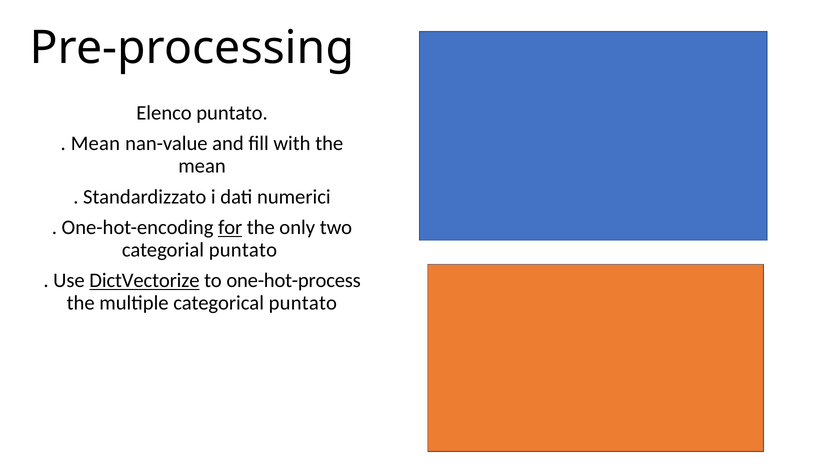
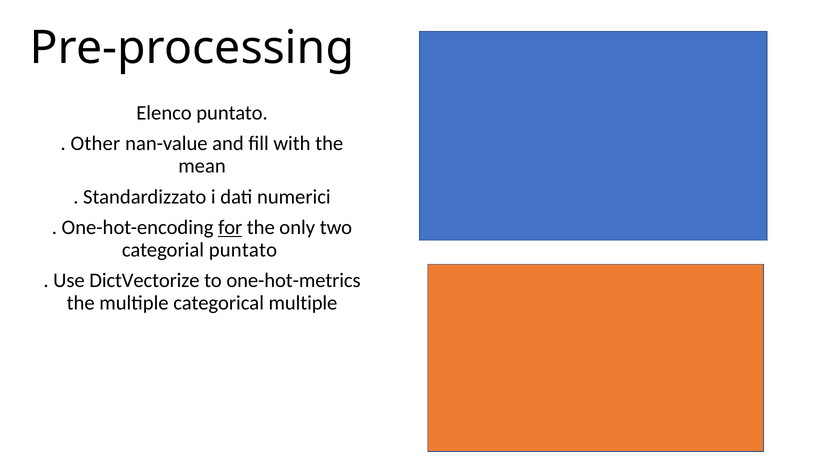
Mean at (95, 144): Mean -> Other
DictVectorize underline: present -> none
one-hot-process: one-hot-process -> one-hot-metrics
categorical puntato: puntato -> multiple
